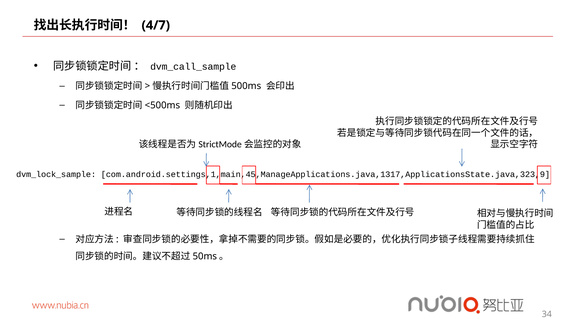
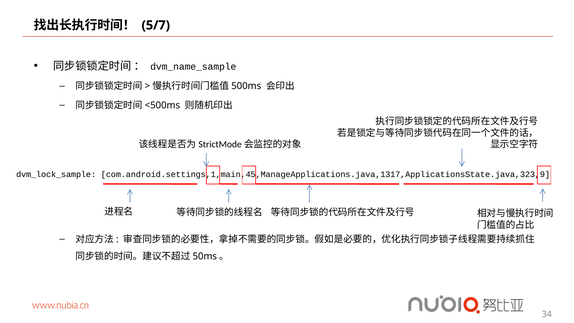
4/7: 4/7 -> 5/7
dvm_call_sample: dvm_call_sample -> dvm_name_sample
